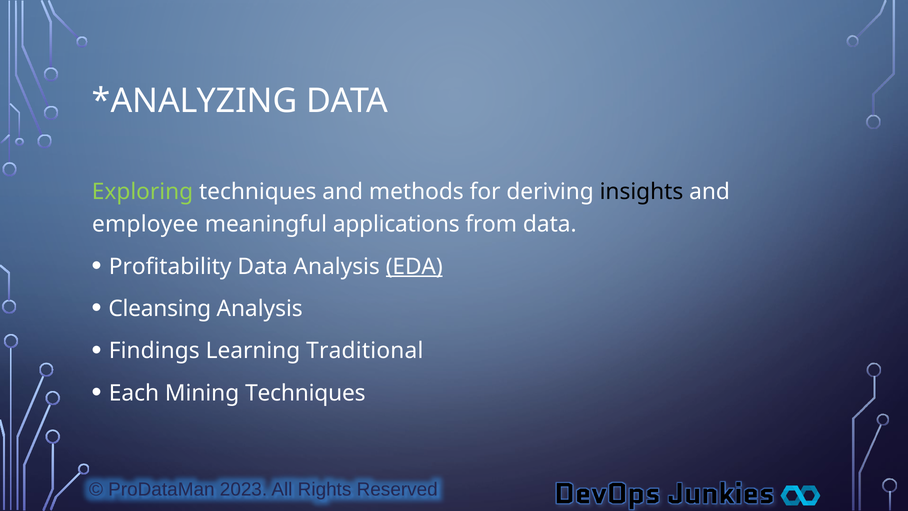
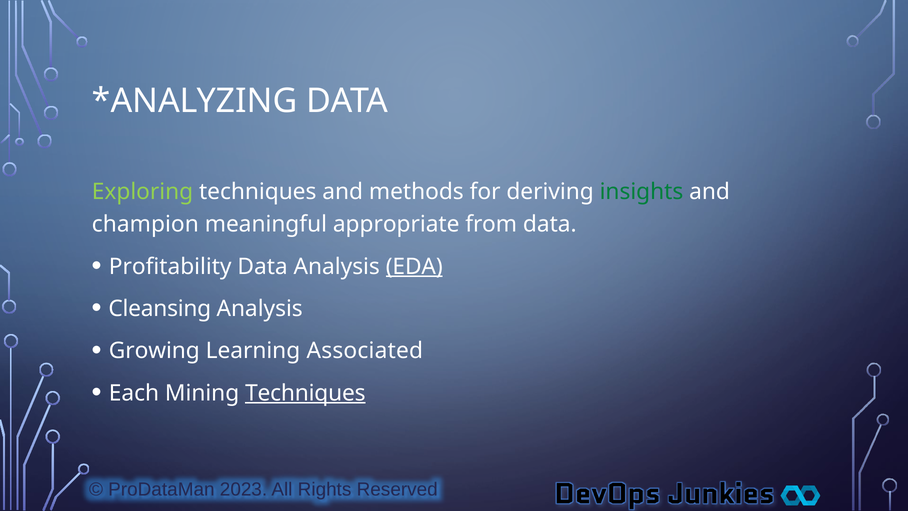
insights colour: black -> green
employee: employee -> champion
applications: applications -> appropriate
Findings: Findings -> Growing
Traditional: Traditional -> Associated
Techniques at (305, 393) underline: none -> present
